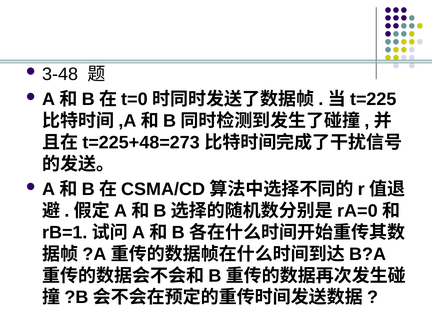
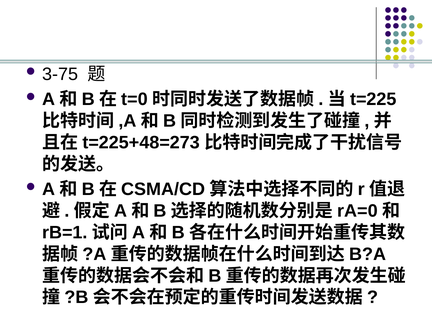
3-48: 3-48 -> 3-75
